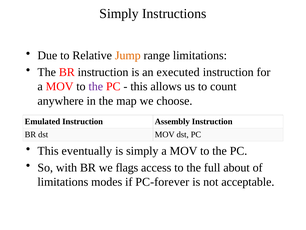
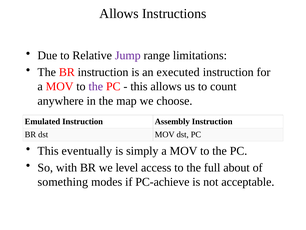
Simply at (119, 14): Simply -> Allows
Jump colour: orange -> purple
flags: flags -> level
limitations at (63, 182): limitations -> something
PC-forever: PC-forever -> PC-achieve
